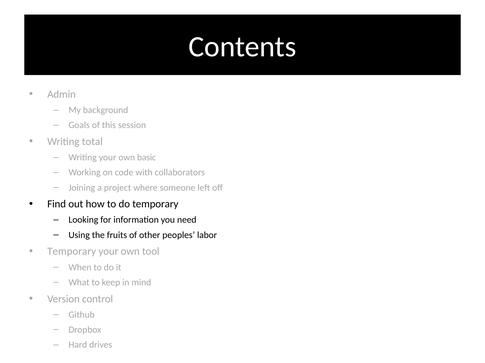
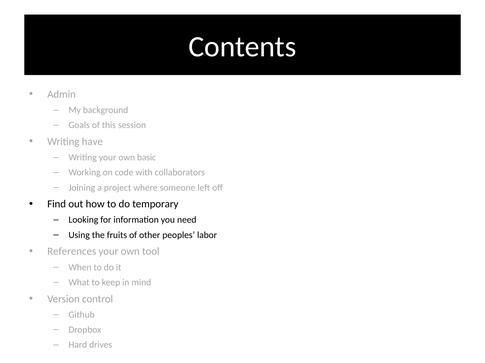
total: total -> have
Temporary at (72, 252): Temporary -> References
